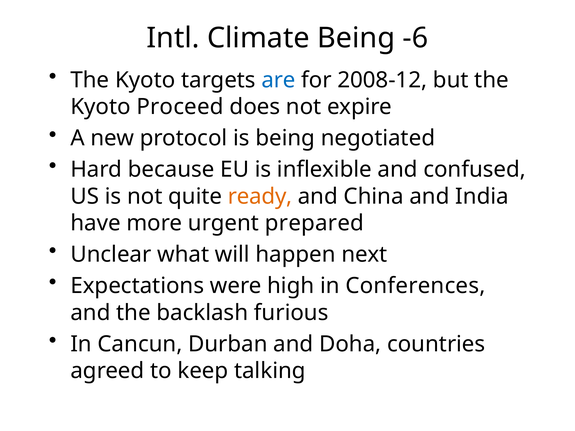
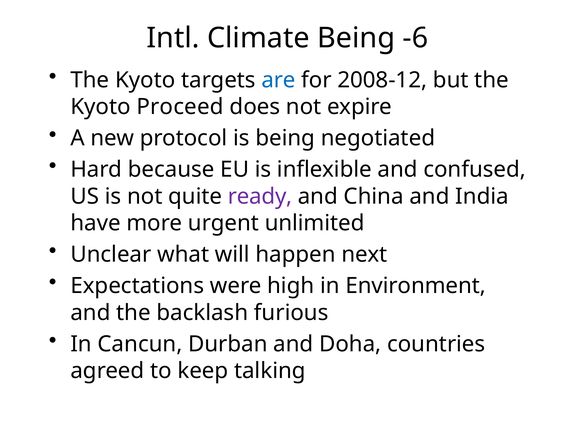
ready colour: orange -> purple
prepared: prepared -> unlimited
Conferences: Conferences -> Environment
